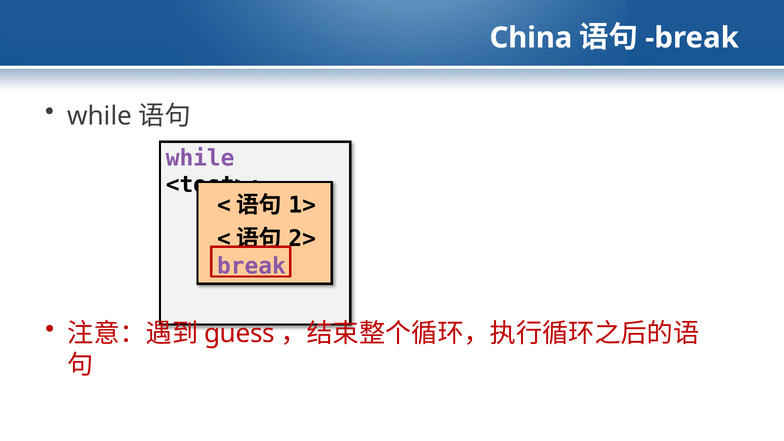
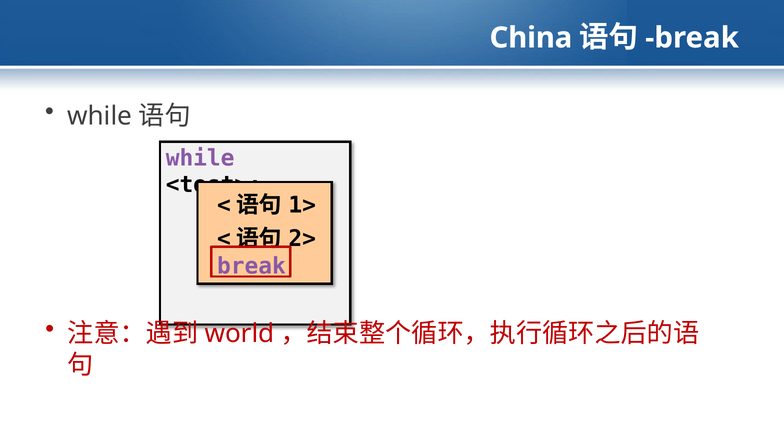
guess: guess -> world
